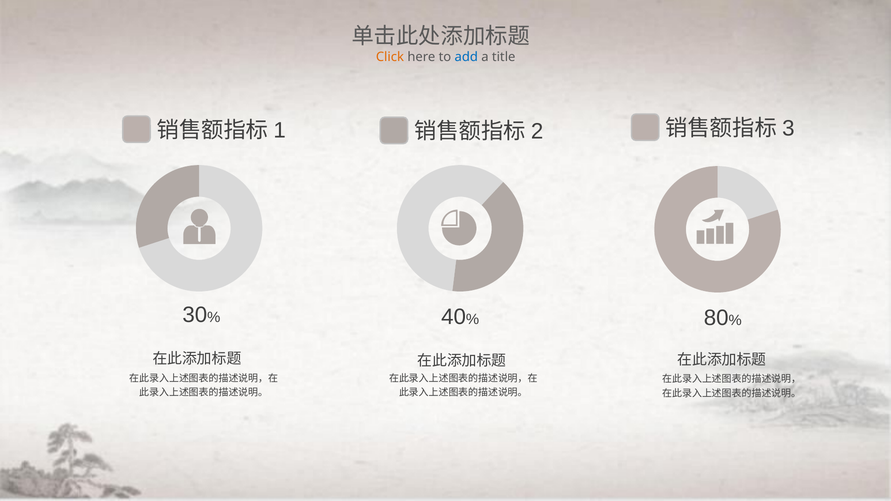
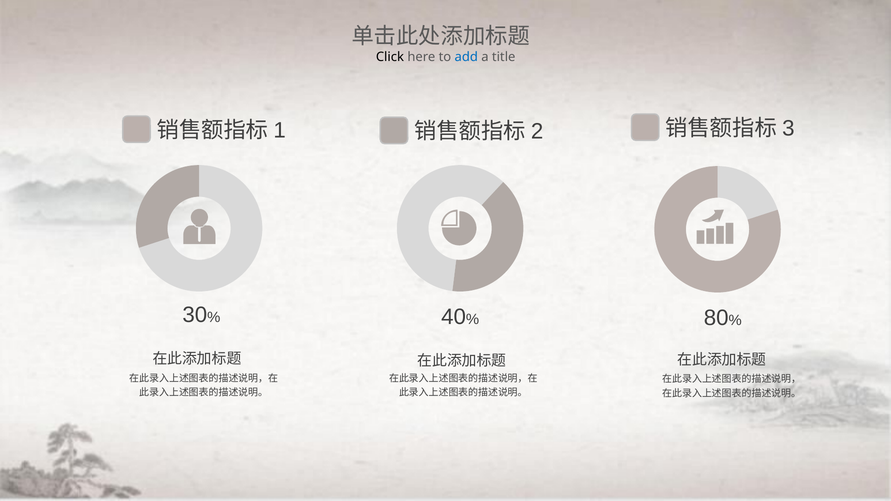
Click colour: orange -> black
